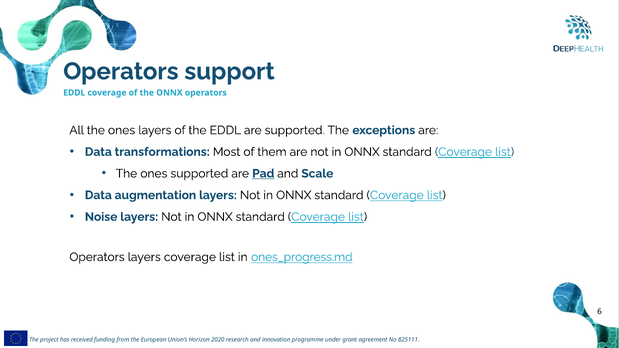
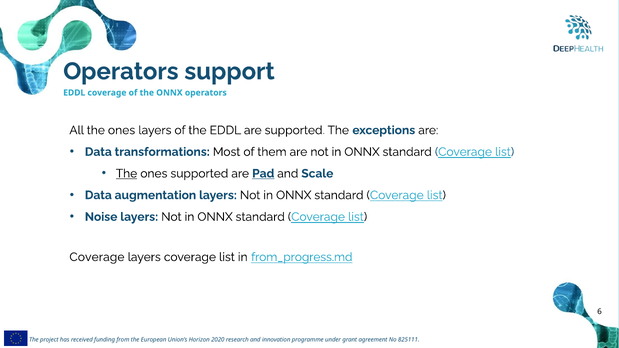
The at (127, 174) underline: none -> present
Operators at (97, 257): Operators -> Coverage
ones_progress.md: ones_progress.md -> from_progress.md
